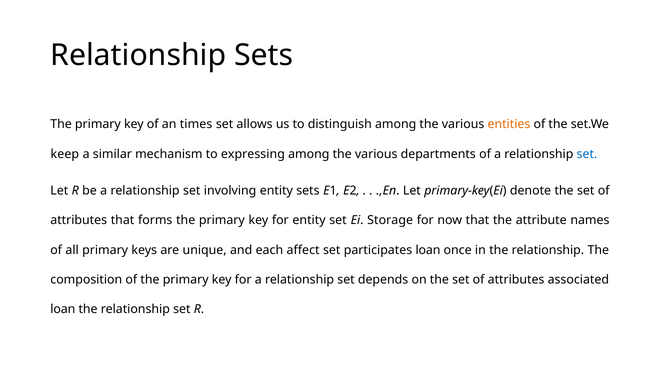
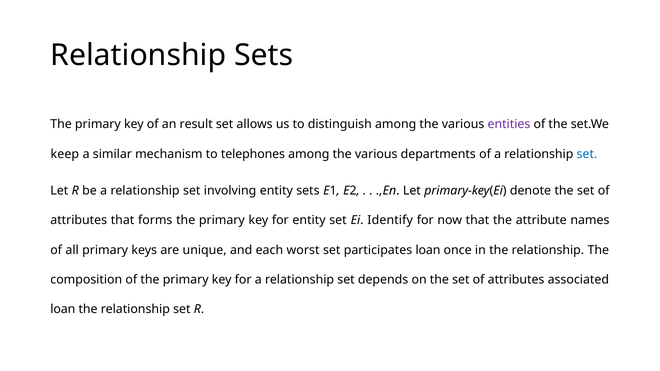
times: times -> result
entities colour: orange -> purple
expressing: expressing -> telephones
Storage: Storage -> Identify
affect: affect -> worst
